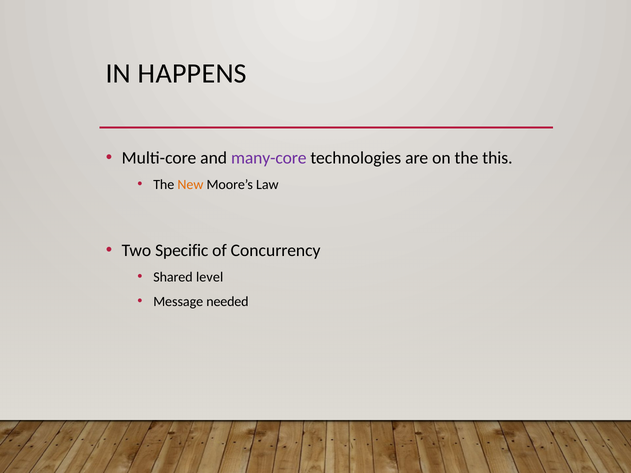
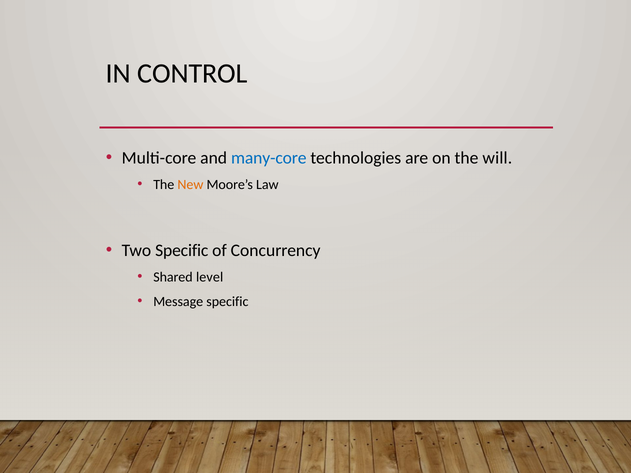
HAPPENS: HAPPENS -> CONTROL
many-core colour: purple -> blue
this: this -> will
Message needed: needed -> specific
